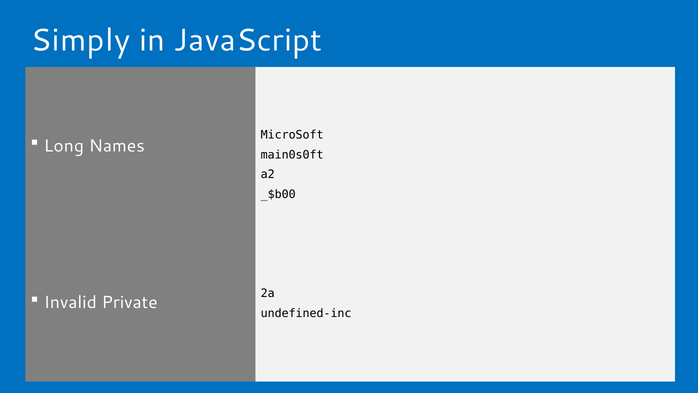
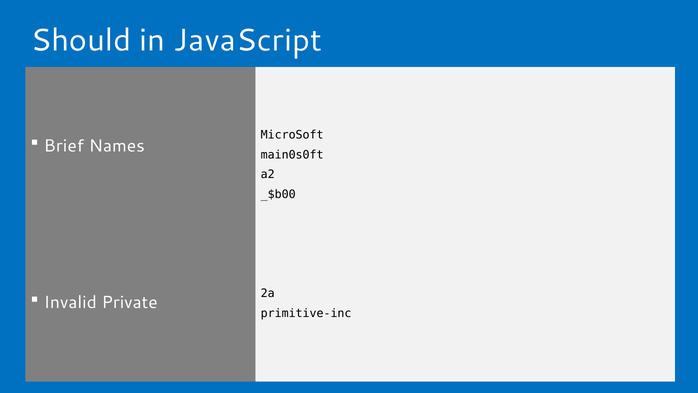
Simply: Simply -> Should
Long: Long -> Brief
undefined-inc: undefined-inc -> primitive-inc
